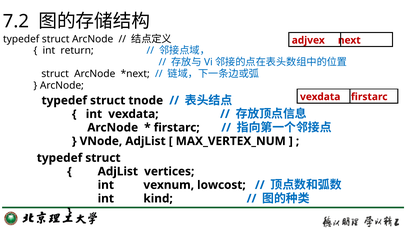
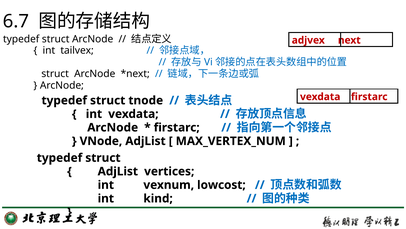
7.2: 7.2 -> 6.7
return: return -> tailvex
